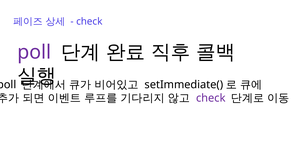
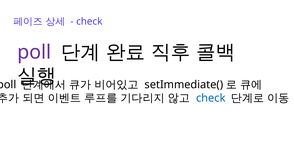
check at (211, 98) colour: purple -> blue
